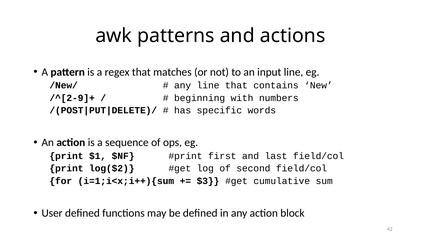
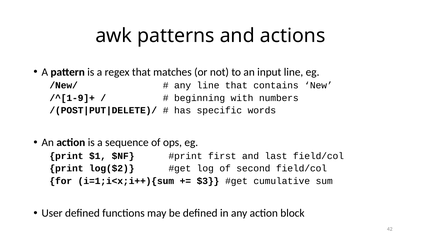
/^[2-9]+: /^[2-9]+ -> /^[1-9]+
